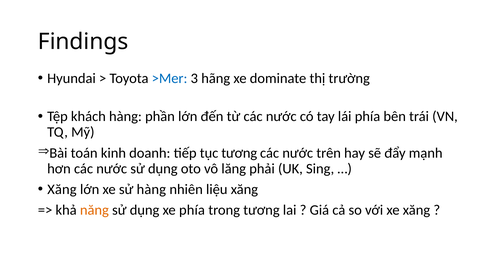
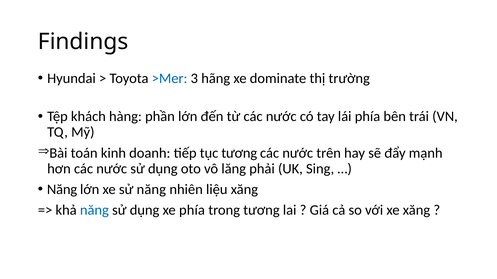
Xăng at (62, 190): Xăng -> Năng
sử hàng: hàng -> năng
năng at (94, 211) colour: orange -> blue
